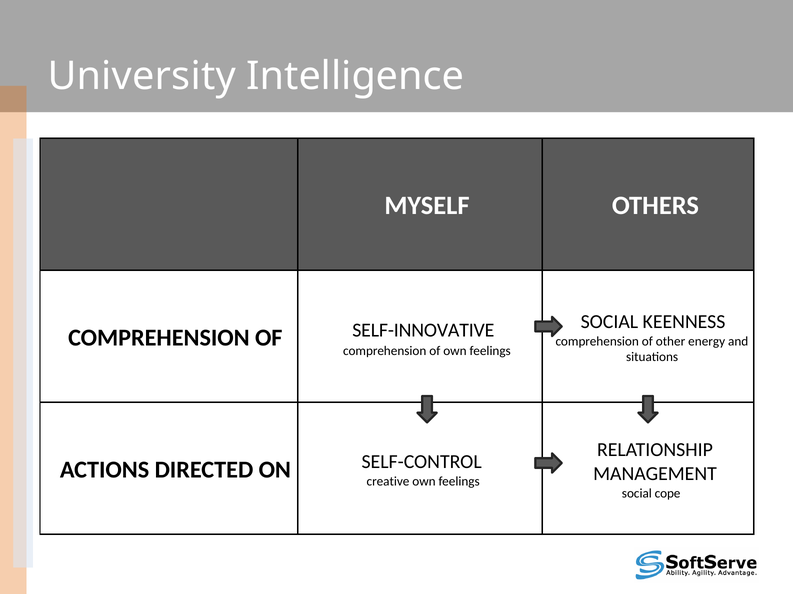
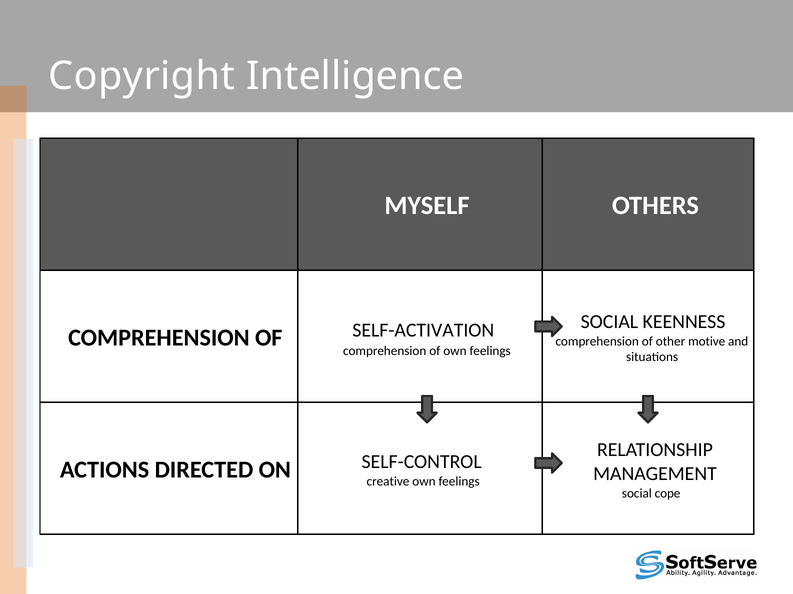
University: University -> Copyright
SELF-INNOVATIVE: SELF-INNOVATIVE -> SELF-ACTIVATION
energy: energy -> motive
